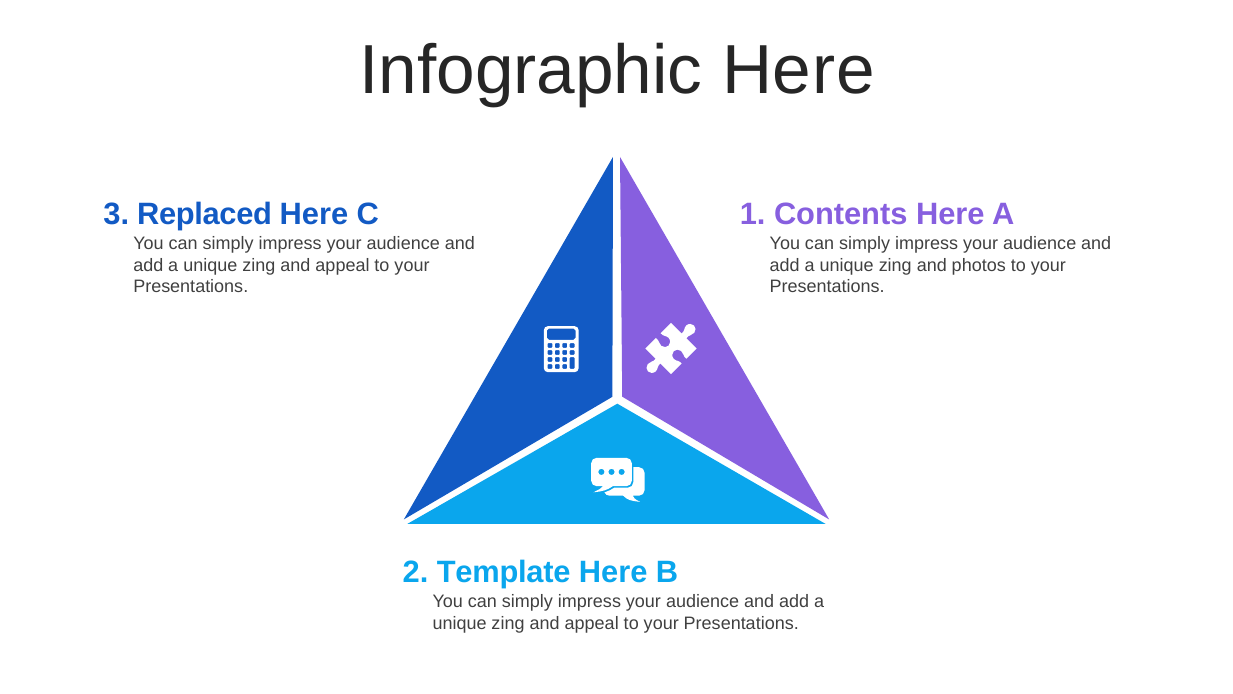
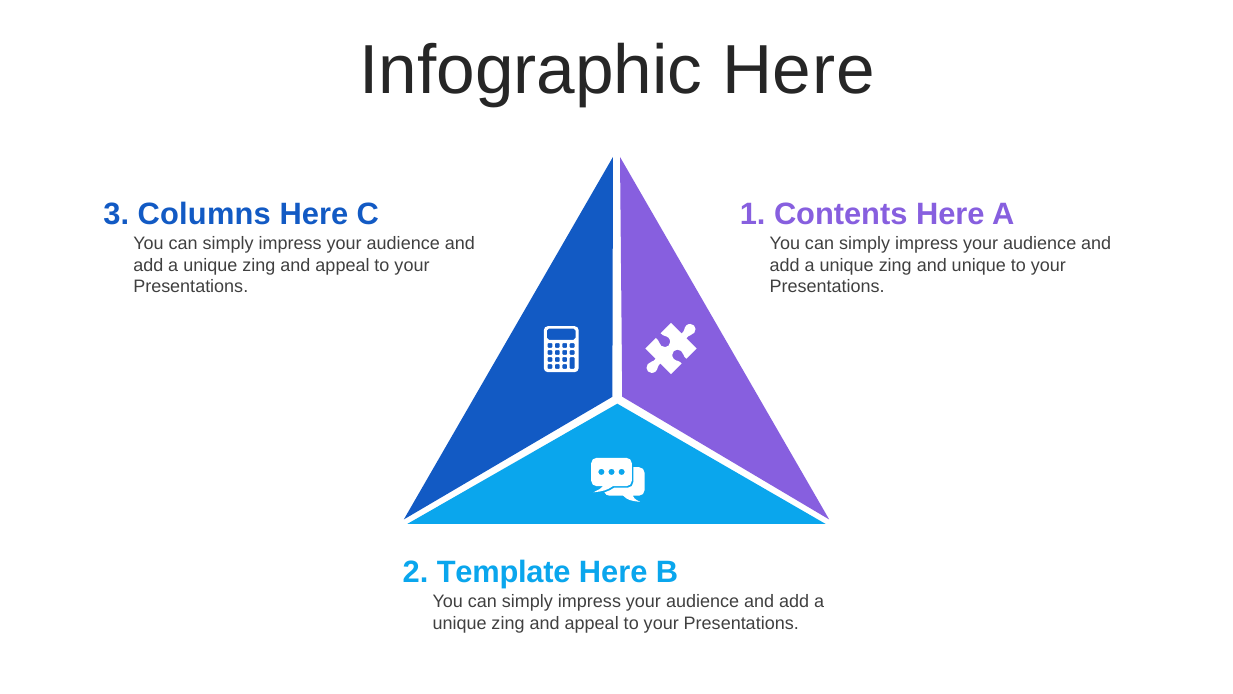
Replaced: Replaced -> Columns
and photos: photos -> unique
